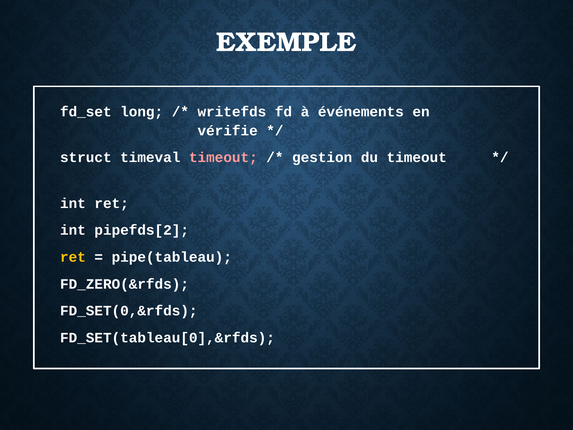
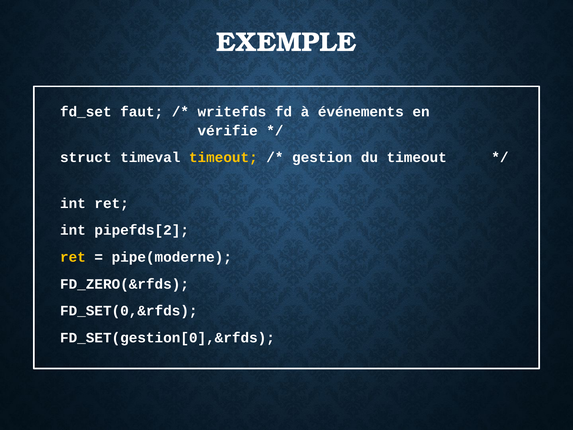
long: long -> faut
timeout at (223, 157) colour: pink -> yellow
pipe(tableau: pipe(tableau -> pipe(moderne
FD_SET(tableau[0],&rfds: FD_SET(tableau[0],&rfds -> FD_SET(gestion[0],&rfds
